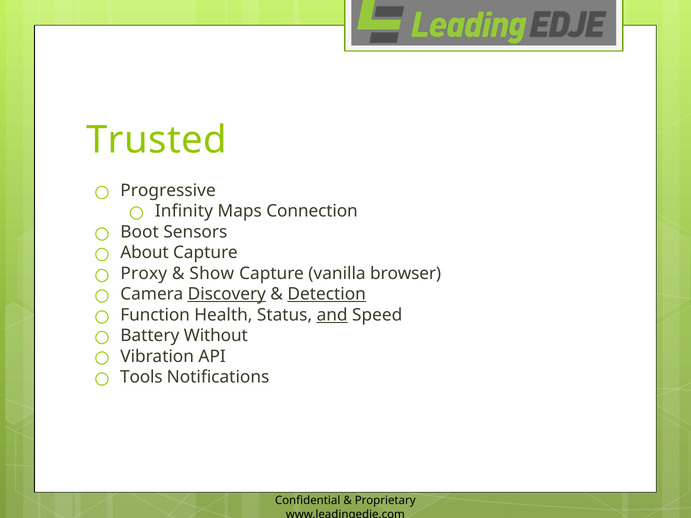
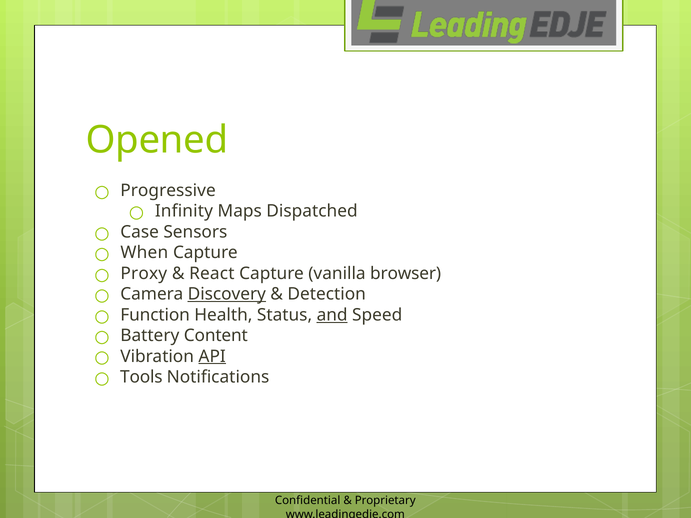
Trusted: Trusted -> Opened
Connection: Connection -> Dispatched
Boot: Boot -> Case
About: About -> When
Show: Show -> React
Detection underline: present -> none
Without: Without -> Content
API underline: none -> present
